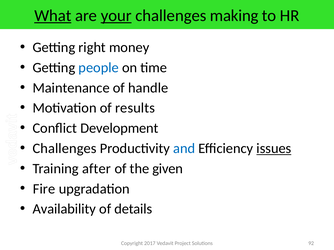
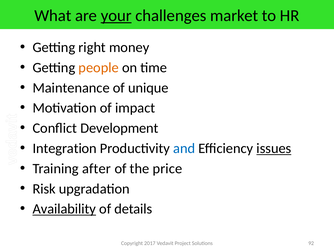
What underline: present -> none
making: making -> market
people colour: blue -> orange
handle: handle -> unique
results: results -> impact
Challenges at (65, 149): Challenges -> Integration
given: given -> price
Fire: Fire -> Risk
Availability underline: none -> present
